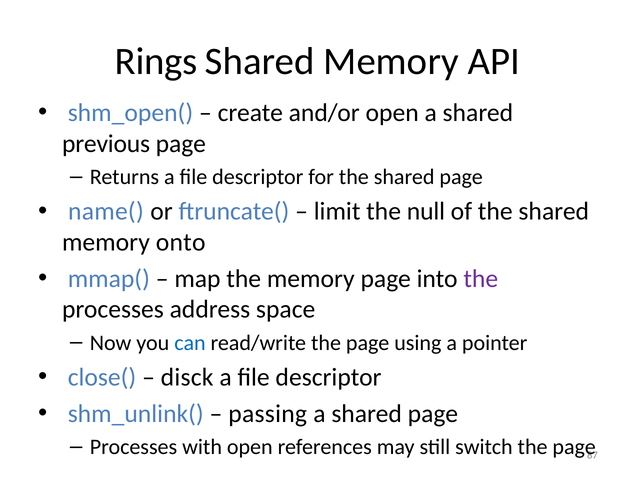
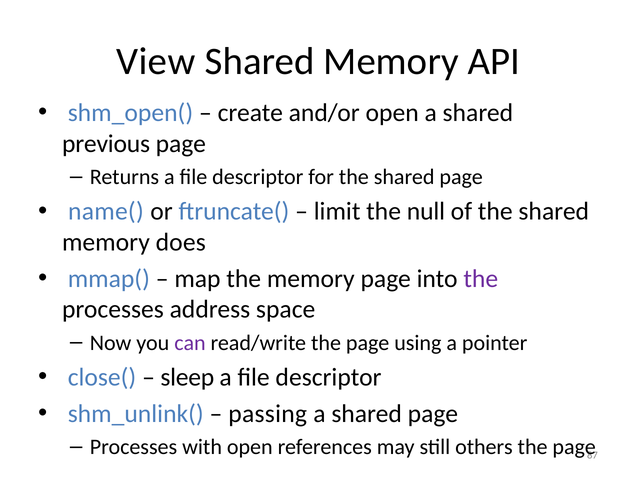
Rings: Rings -> View
onto: onto -> does
can colour: blue -> purple
disck: disck -> sleep
switch: switch -> others
